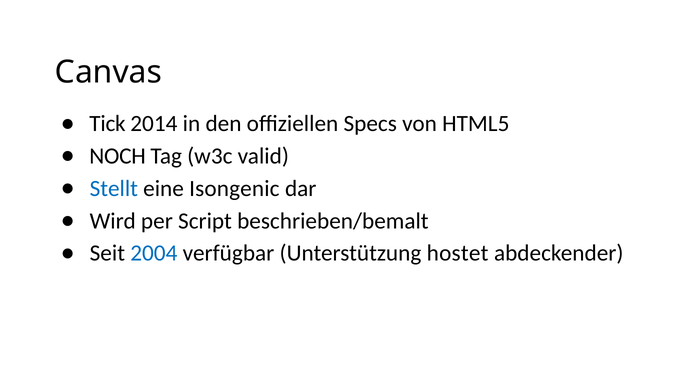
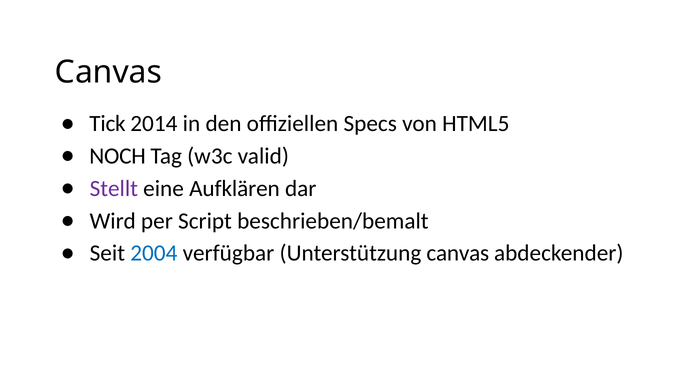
Stellt colour: blue -> purple
Isongenic: Isongenic -> Aufklären
Unterstützung hostet: hostet -> canvas
